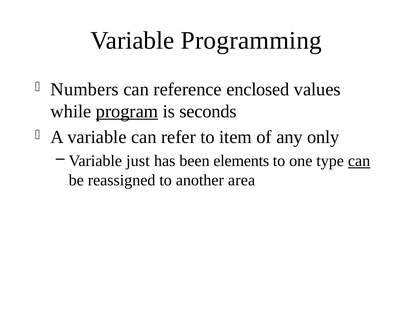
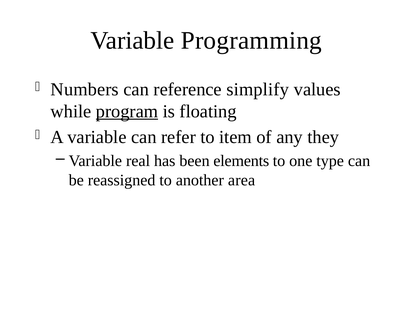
enclosed: enclosed -> simplify
seconds: seconds -> floating
only: only -> they
just: just -> real
can at (359, 161) underline: present -> none
